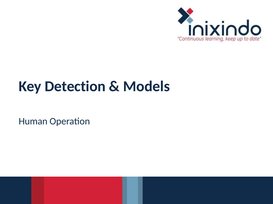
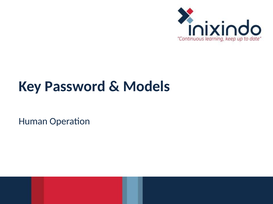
Detection: Detection -> Password
